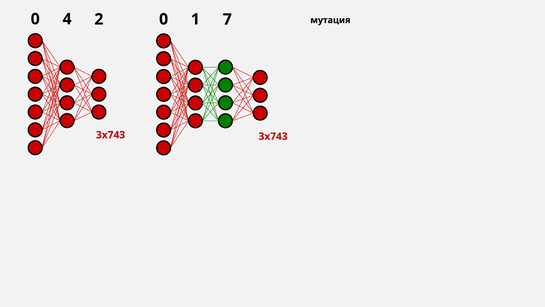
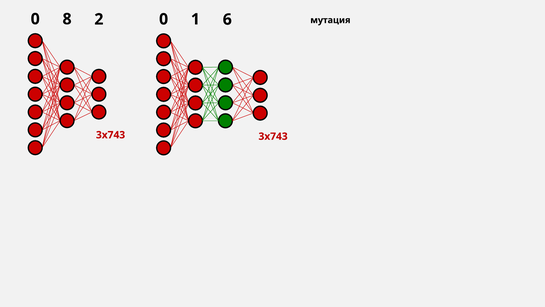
4: 4 -> 8
7: 7 -> 6
